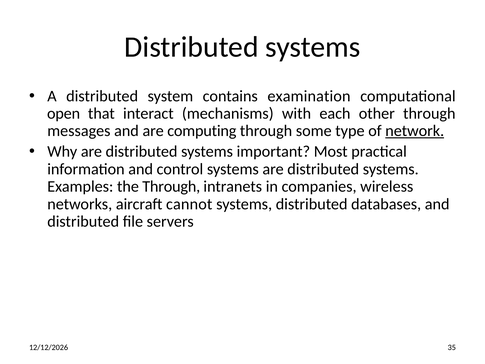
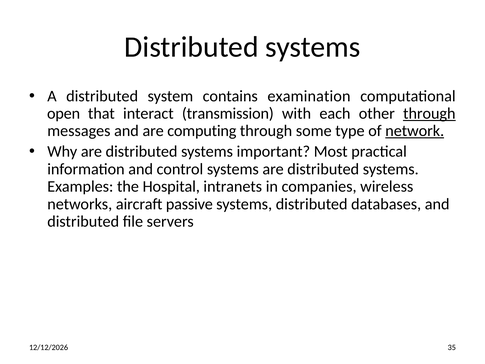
mechanisms: mechanisms -> transmission
through at (429, 113) underline: none -> present
the Through: Through -> Hospital
cannot: cannot -> passive
